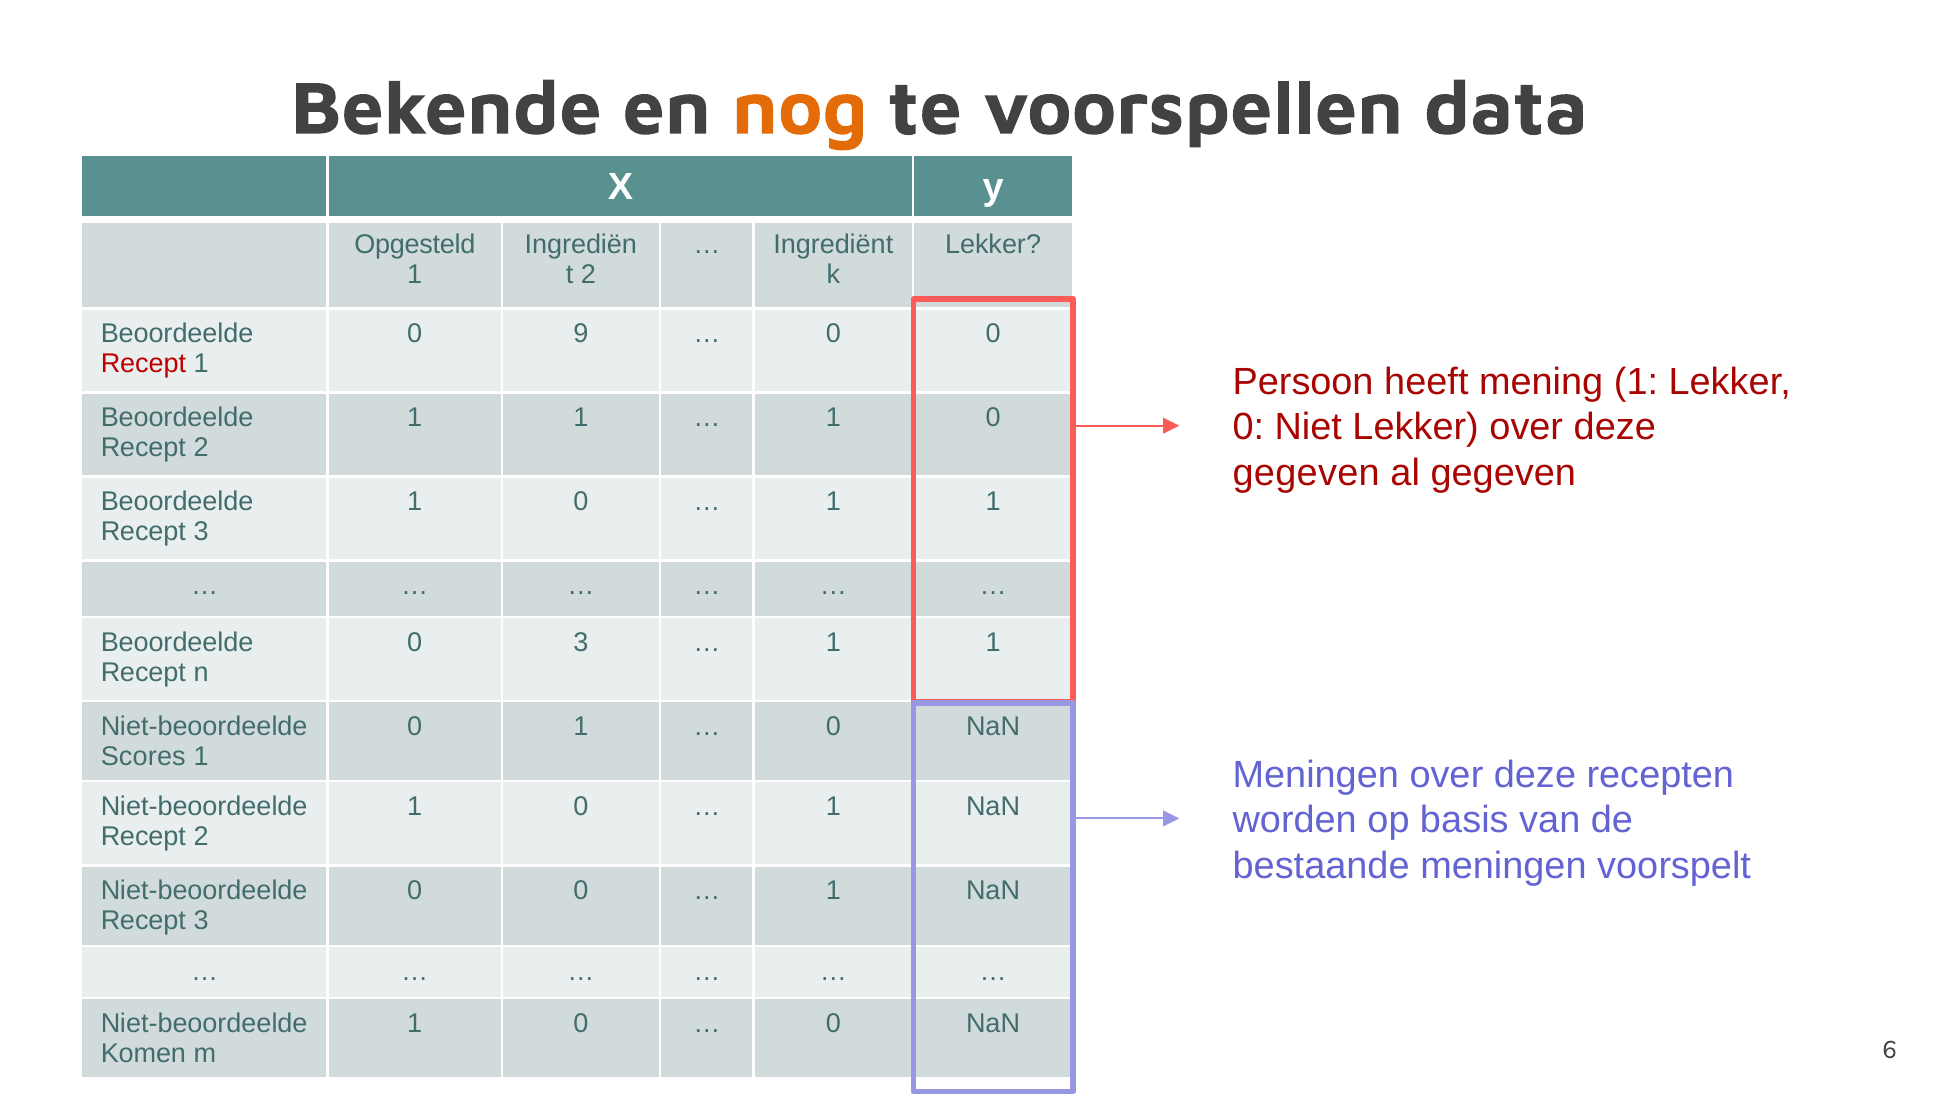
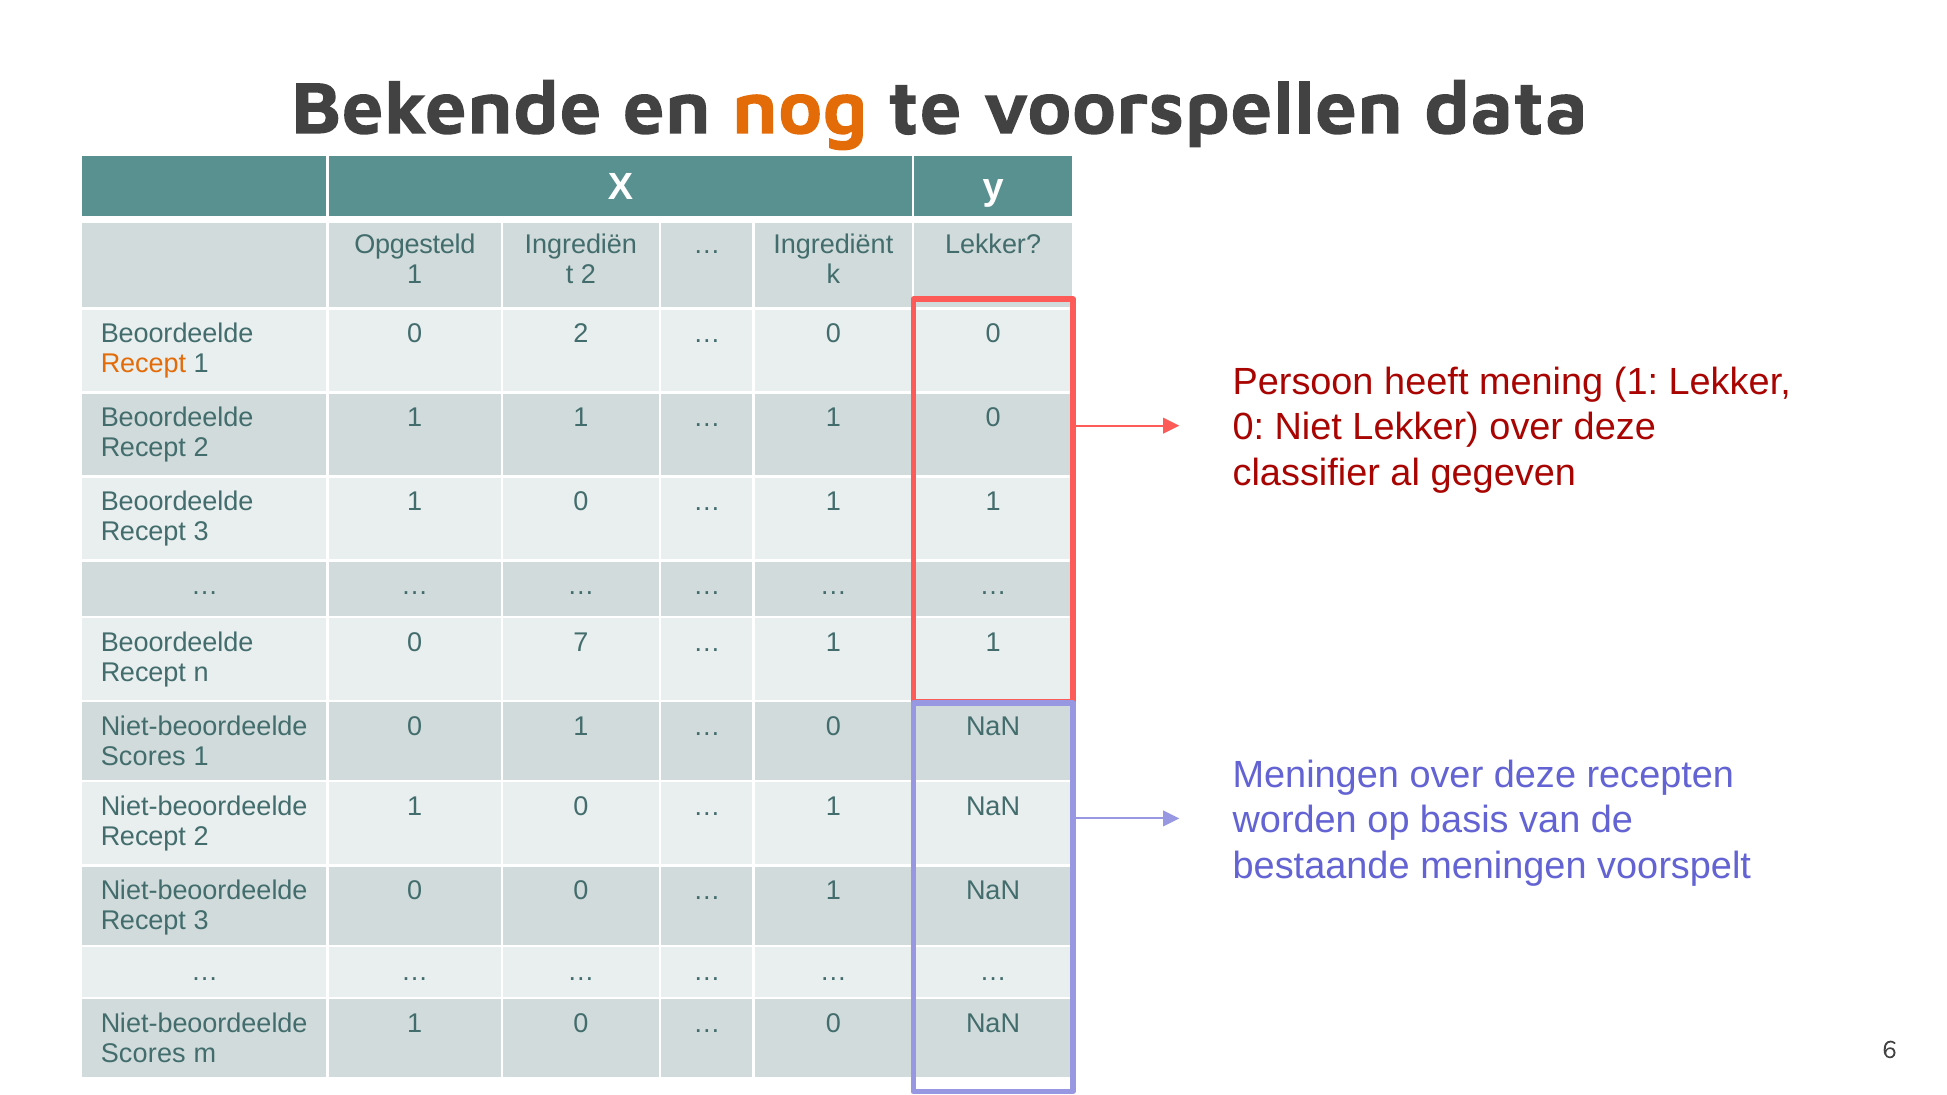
0 9: 9 -> 2
Recept at (143, 364) colour: red -> orange
gegeven at (1306, 473): gegeven -> classifier
0 3: 3 -> 7
Komen at (143, 1053): Komen -> Scores
